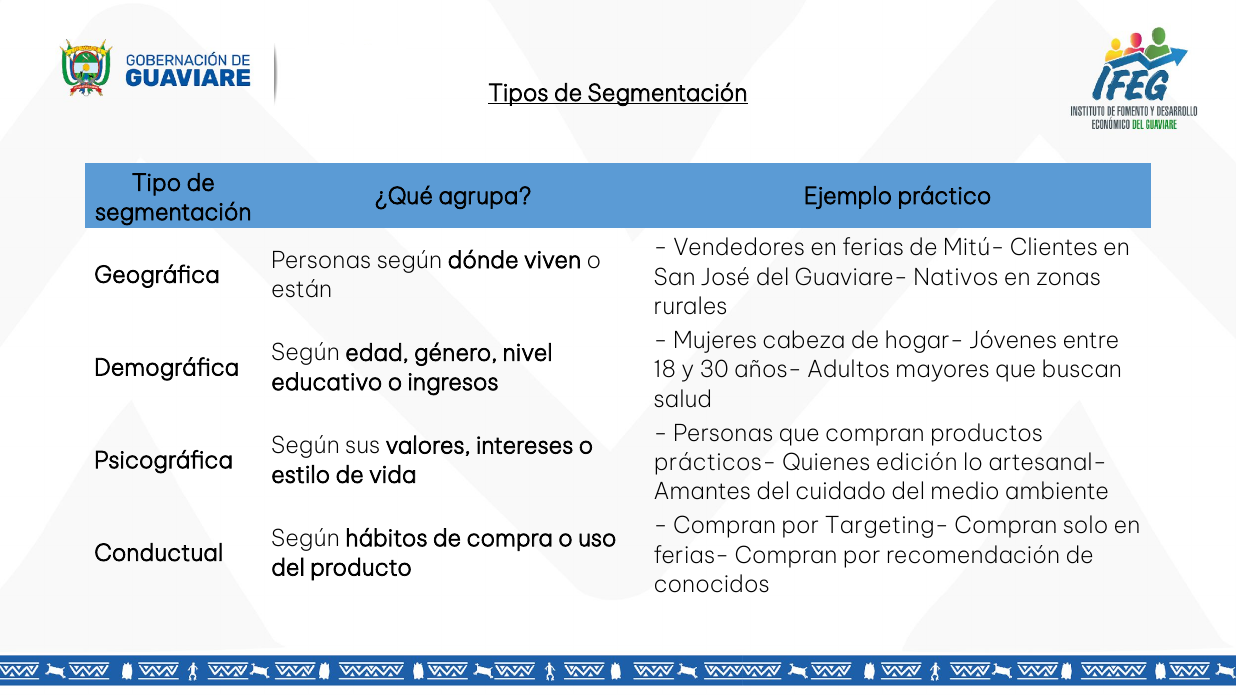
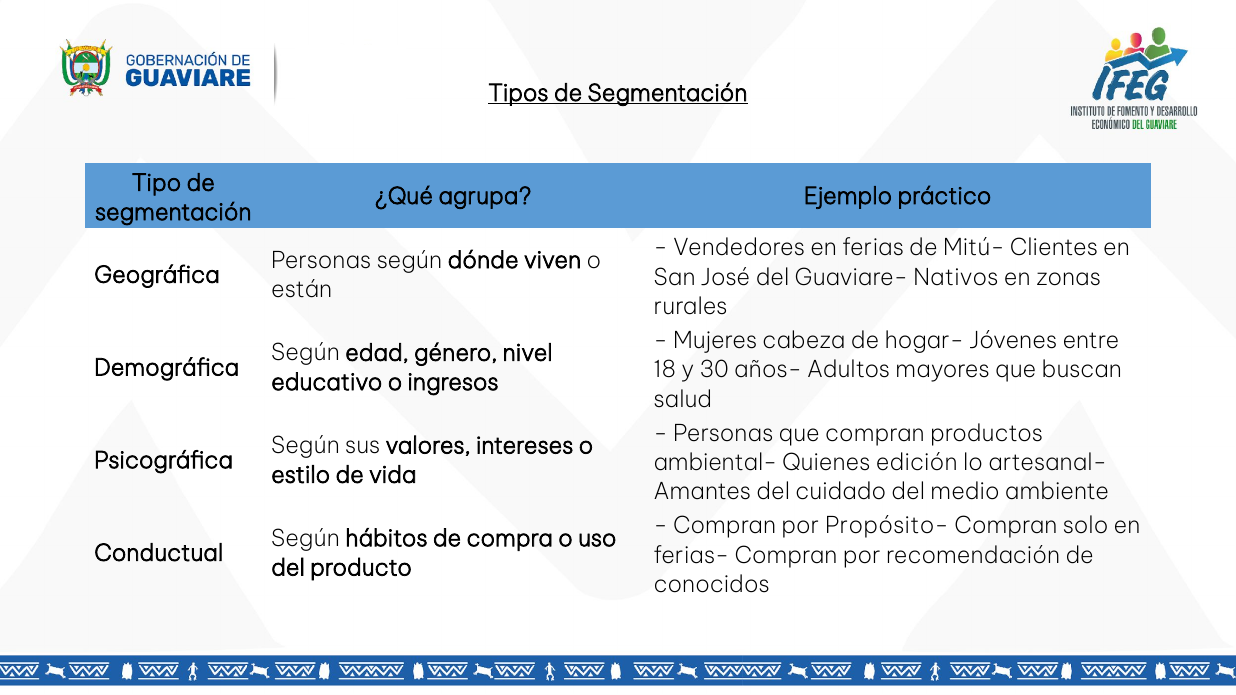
prácticos-: prácticos- -> ambiental-
Targeting-: Targeting- -> Propósito-
